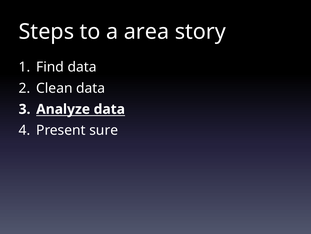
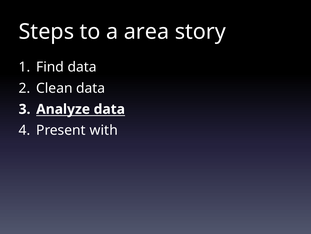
sure: sure -> with
